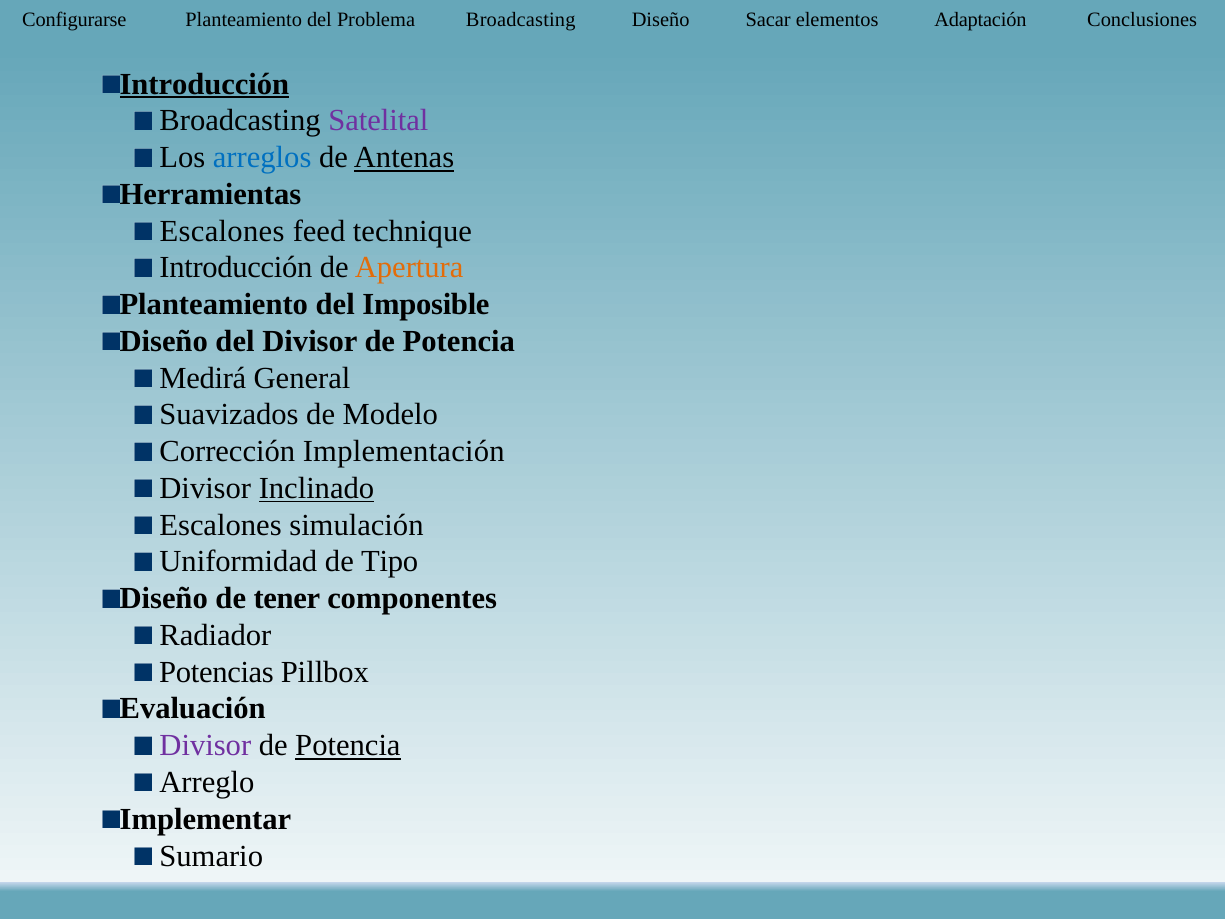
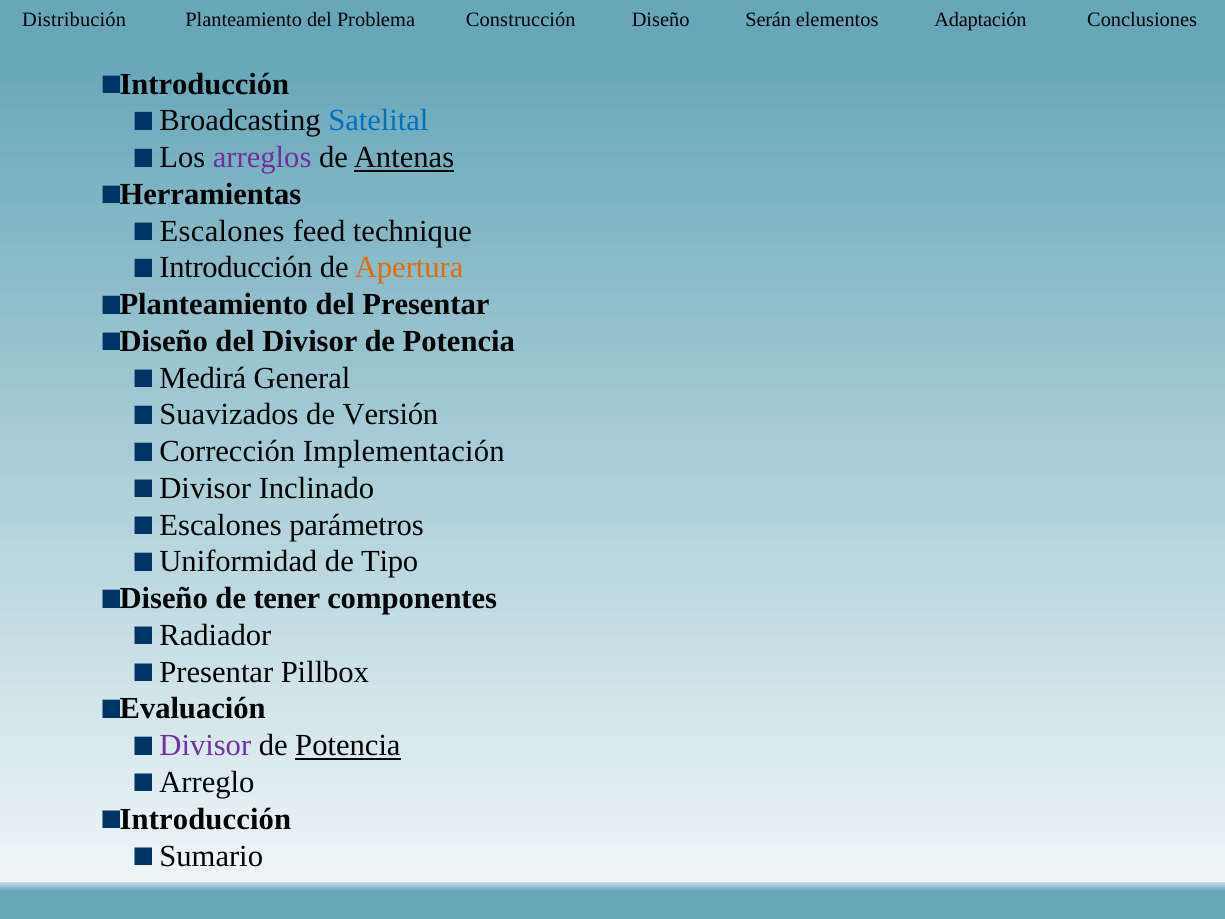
Configurarse: Configurarse -> Distribución
Problema Broadcasting: Broadcasting -> Construcción
Sacar: Sacar -> Serán
Introducción at (204, 84) underline: present -> none
Satelital colour: purple -> blue
arreglos colour: blue -> purple
del Imposible: Imposible -> Presentar
Modelo: Modelo -> Versión
Inclinado underline: present -> none
simulación: simulación -> parámetros
Potencias at (216, 672): Potencias -> Presentar
Implementar at (205, 819): Implementar -> Introducción
